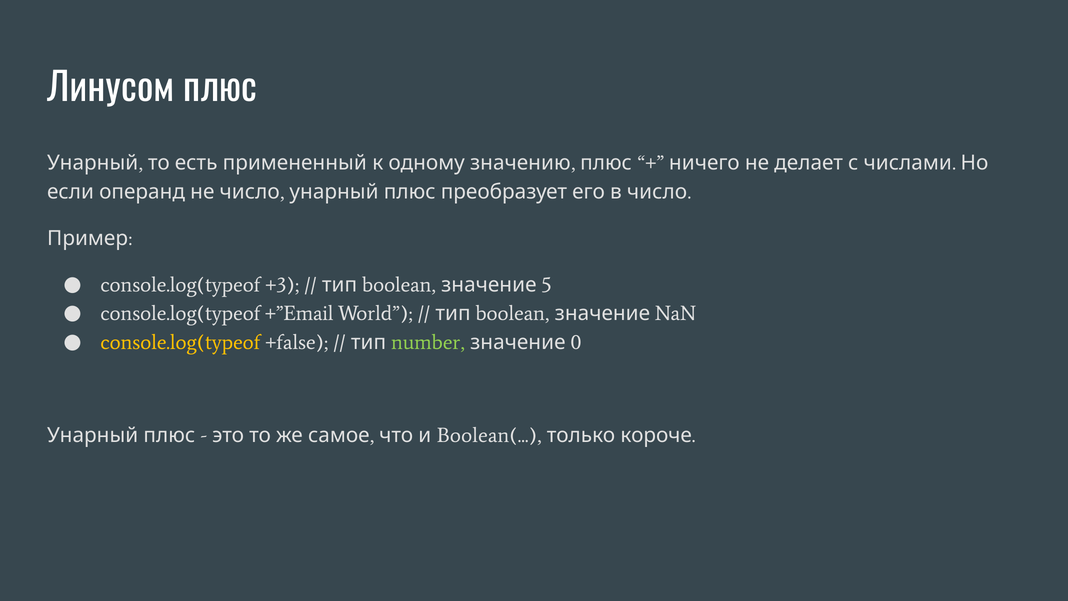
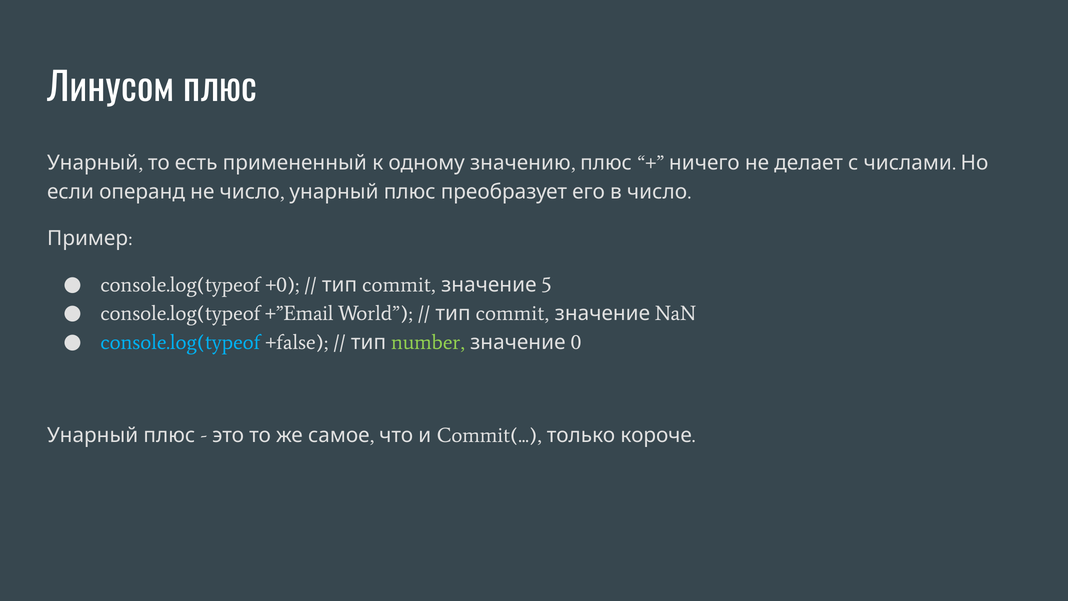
+3: +3 -> +0
boolean at (399, 285): boolean -> commit
boolean at (512, 313): boolean -> commit
console.log(typeof at (180, 342) colour: yellow -> light blue
Boolean(: Boolean( -> Commit(
